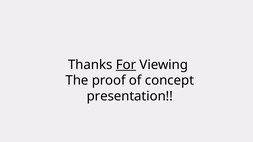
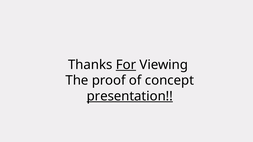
presentation underline: none -> present
